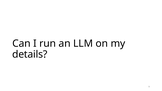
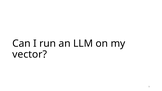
details: details -> vector
